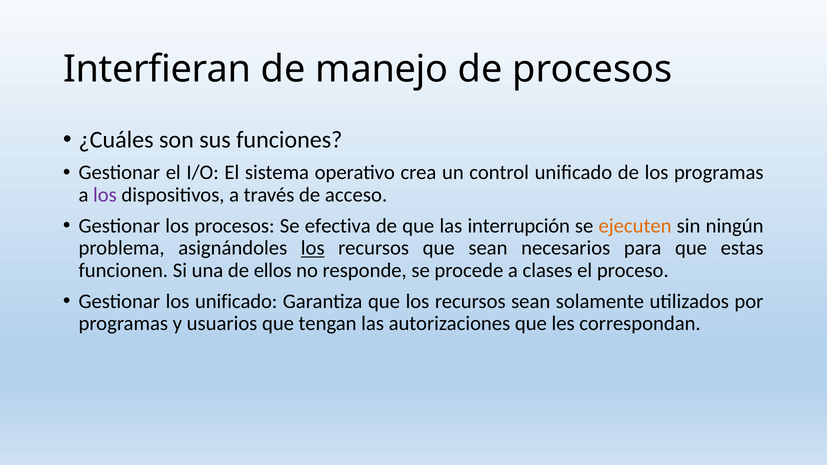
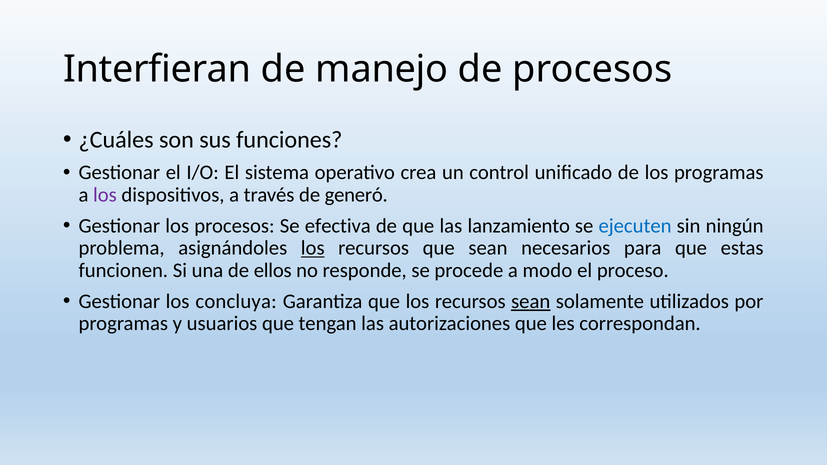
acceso: acceso -> generó
interrupción: interrupción -> lanzamiento
ejecuten colour: orange -> blue
clases: clases -> modo
los unificado: unificado -> concluya
sean at (531, 301) underline: none -> present
